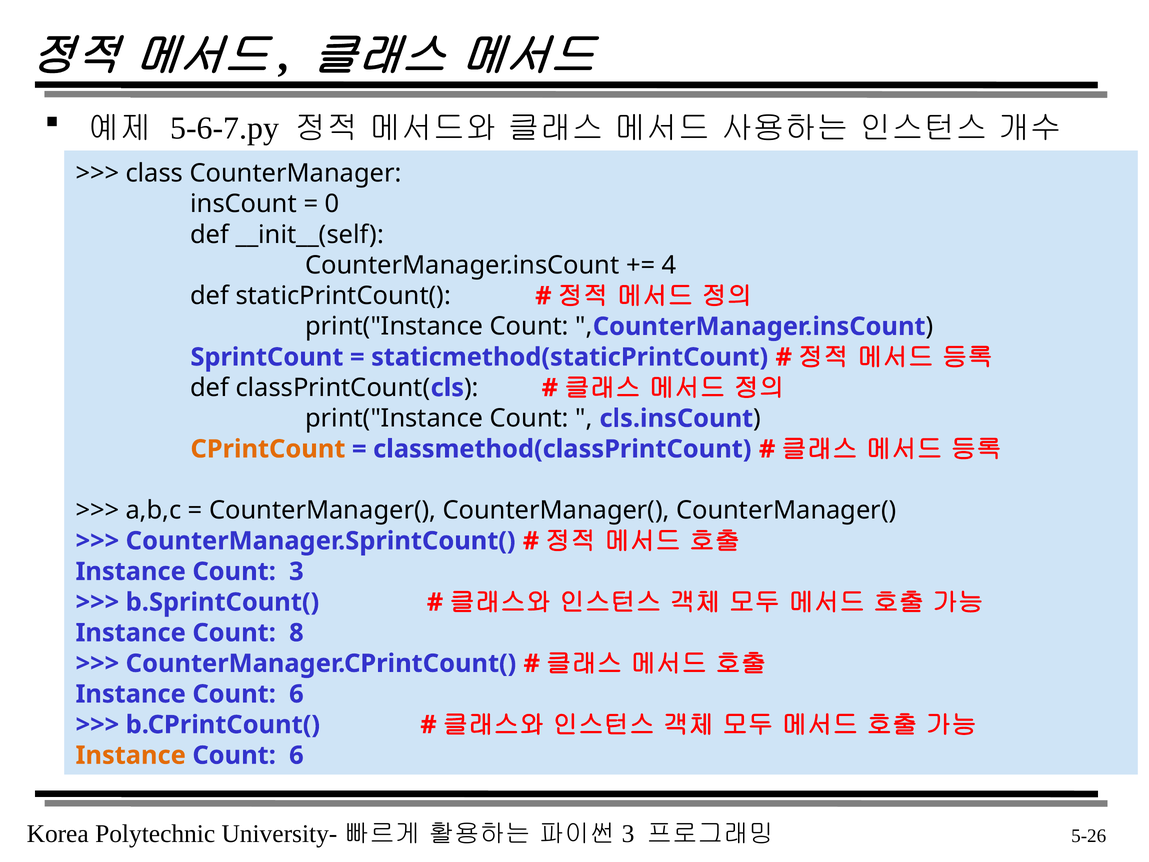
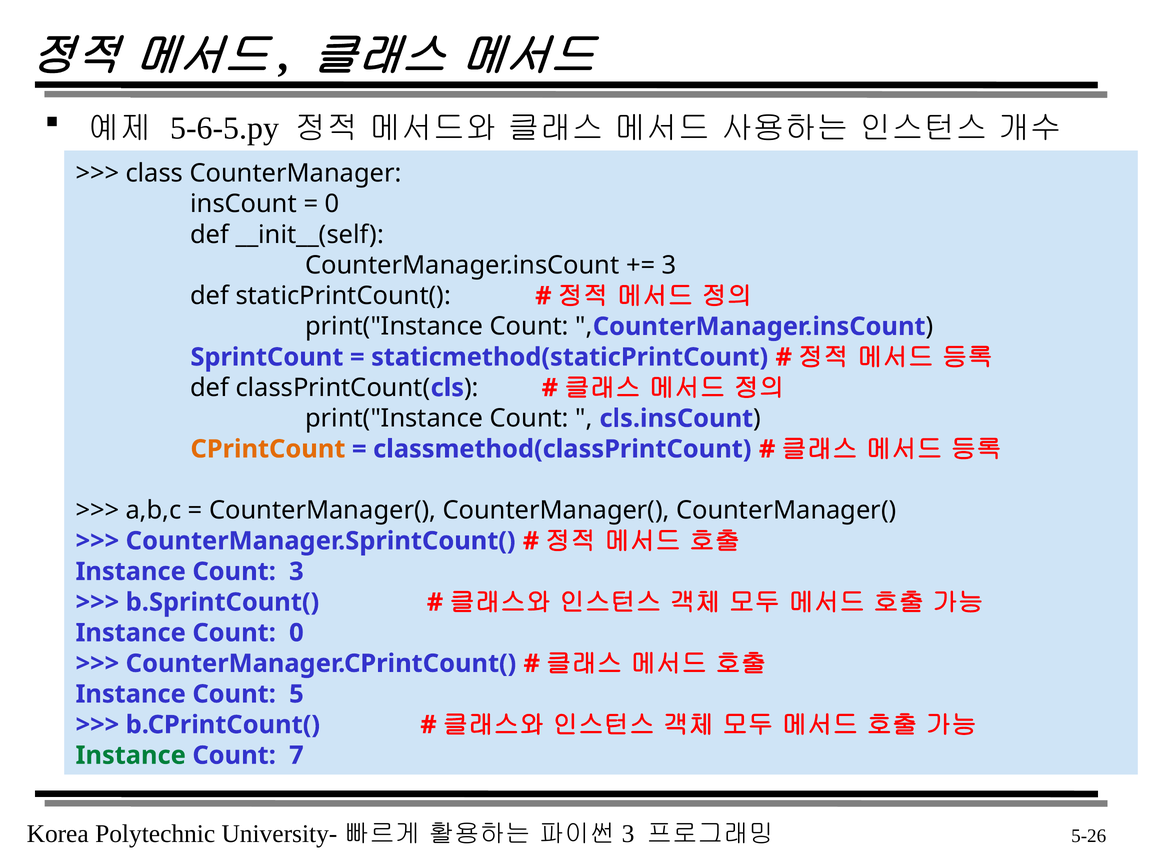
5-6-7.py: 5-6-7.py -> 5-6-5.py
4 at (669, 265): 4 -> 3
Count 8: 8 -> 0
6 at (296, 694): 6 -> 5
Instance at (131, 755) colour: orange -> green
6 at (296, 755): 6 -> 7
